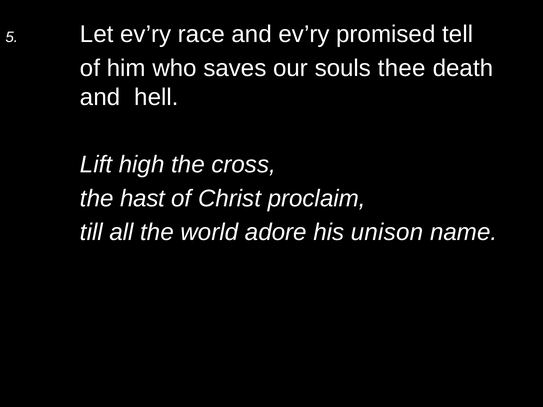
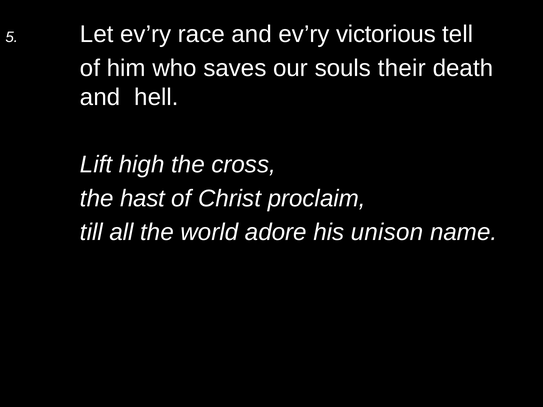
promised: promised -> victorious
thee: thee -> their
